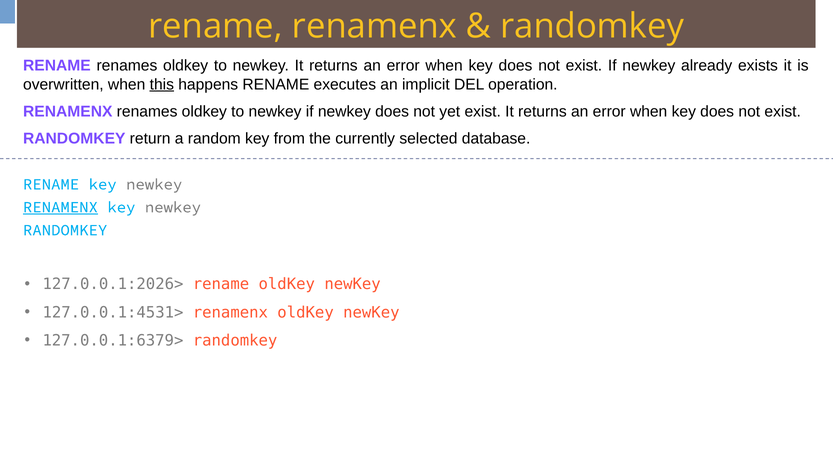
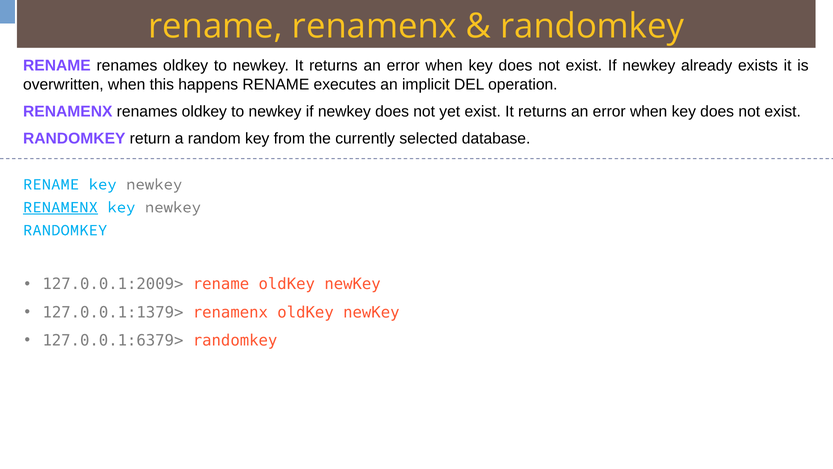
this underline: present -> none
127.0.0.1:2026>: 127.0.0.1:2026> -> 127.0.0.1:2009>
127.0.0.1:4531>: 127.0.0.1:4531> -> 127.0.0.1:1379>
